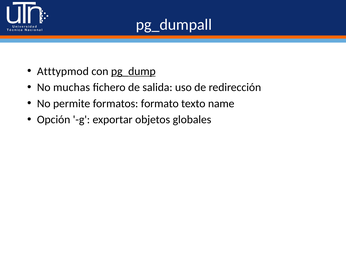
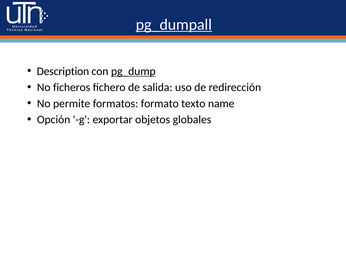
pg_dumpall underline: none -> present
Atttypmod: Atttypmod -> Description
muchas: muchas -> ficheros
